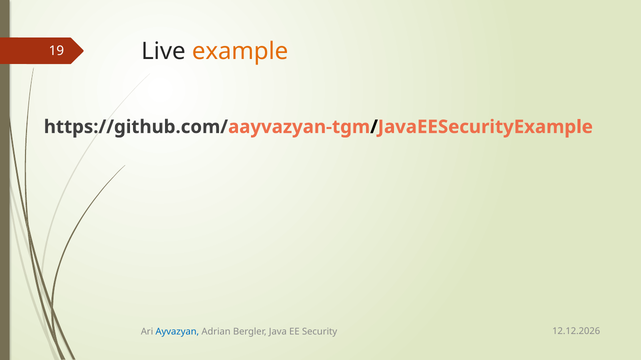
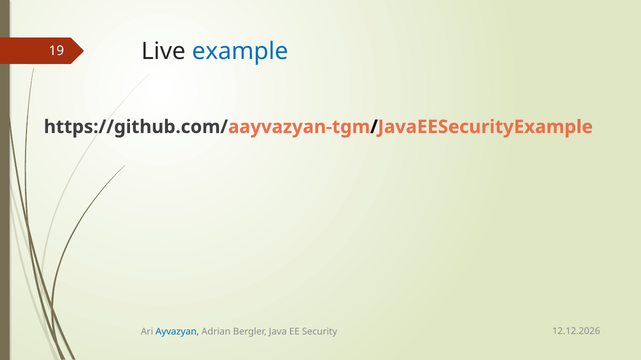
example colour: orange -> blue
